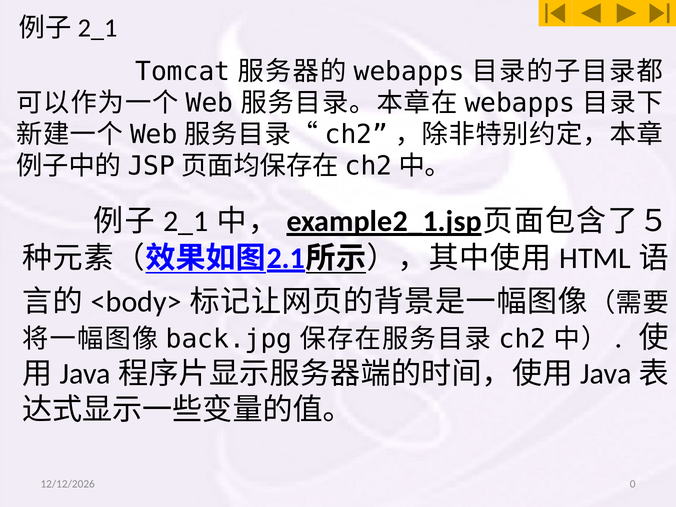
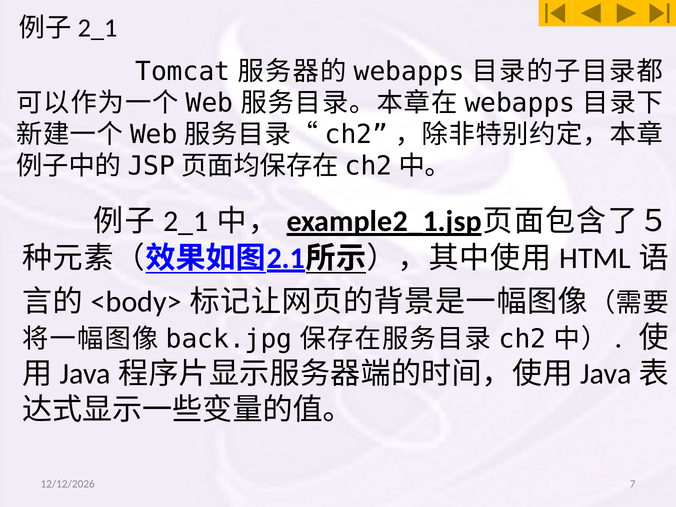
0: 0 -> 7
